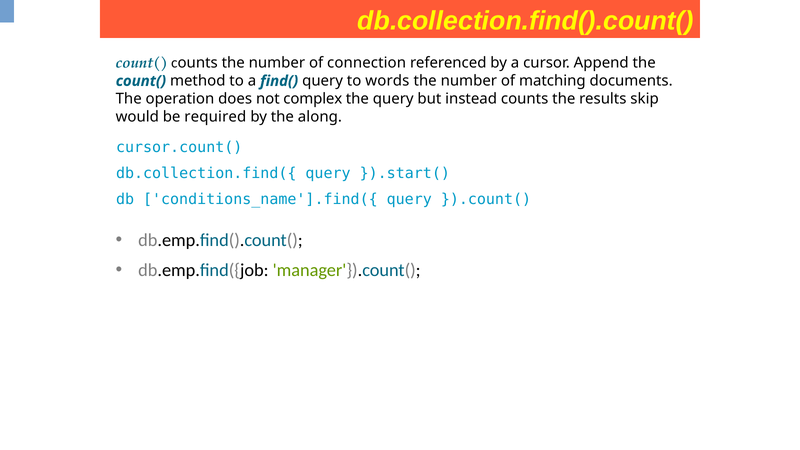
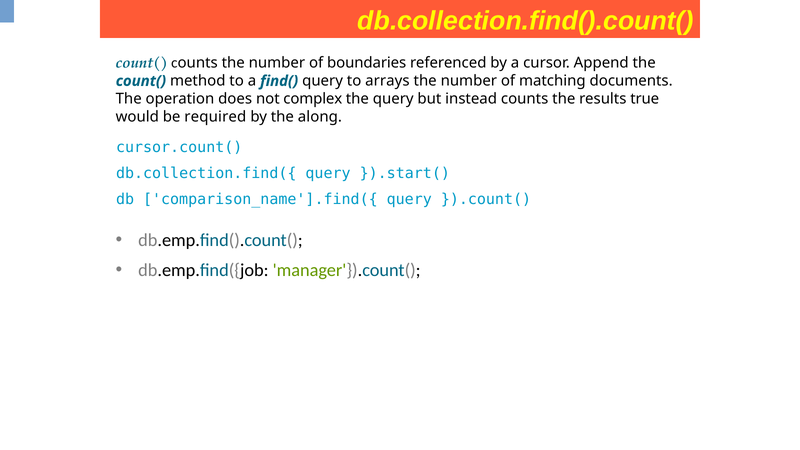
connection: connection -> boundaries
words: words -> arrays
skip: skip -> true
conditions_name'].find({: conditions_name'].find({ -> comparison_name'].find({
